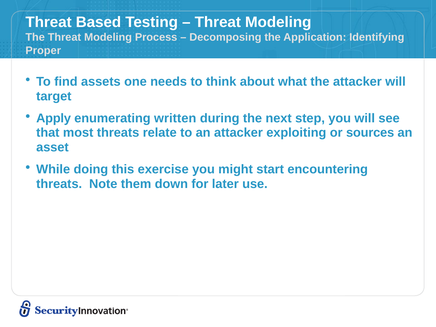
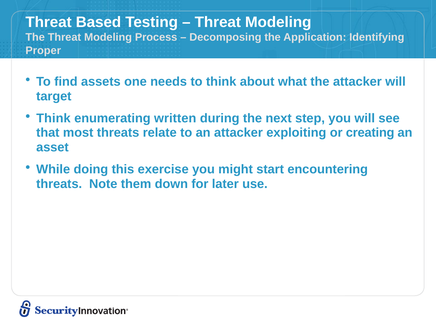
Apply at (54, 118): Apply -> Think
sources: sources -> creating
